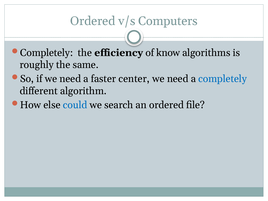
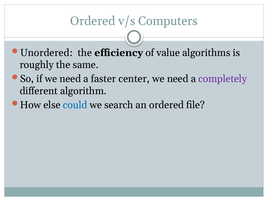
Completely at (47, 53): Completely -> Unordered
know: know -> value
completely at (223, 79) colour: blue -> purple
